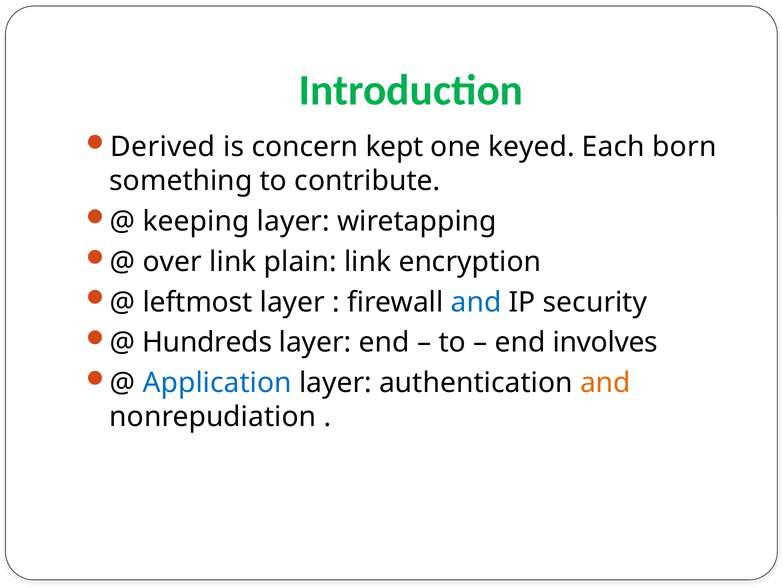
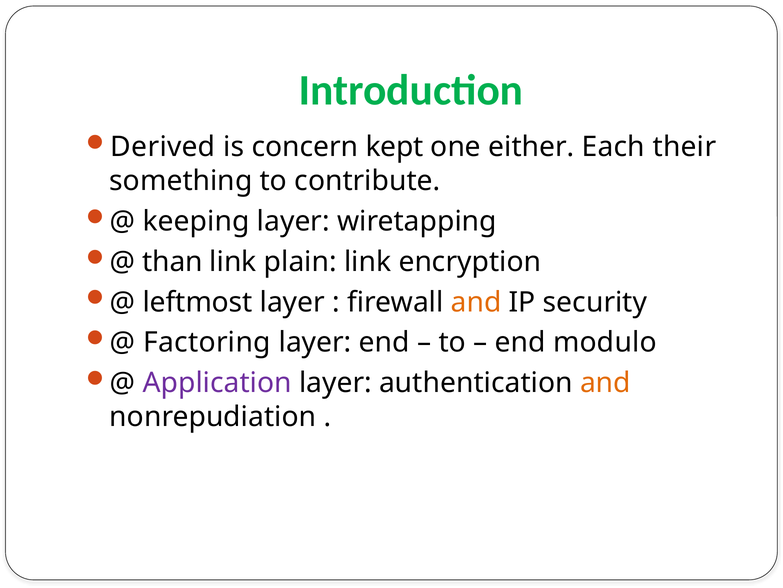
keyed: keyed -> either
born: born -> their
over: over -> than
and at (476, 302) colour: blue -> orange
Hundreds: Hundreds -> Factoring
involves: involves -> modulo
Application colour: blue -> purple
